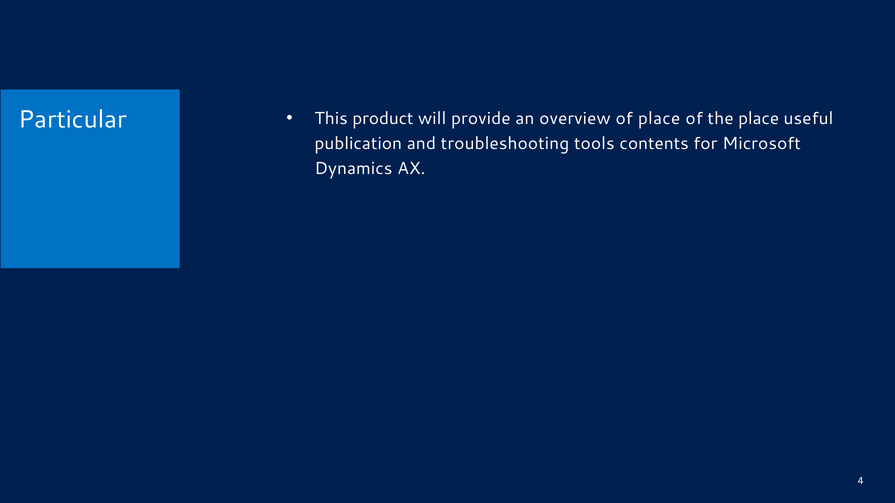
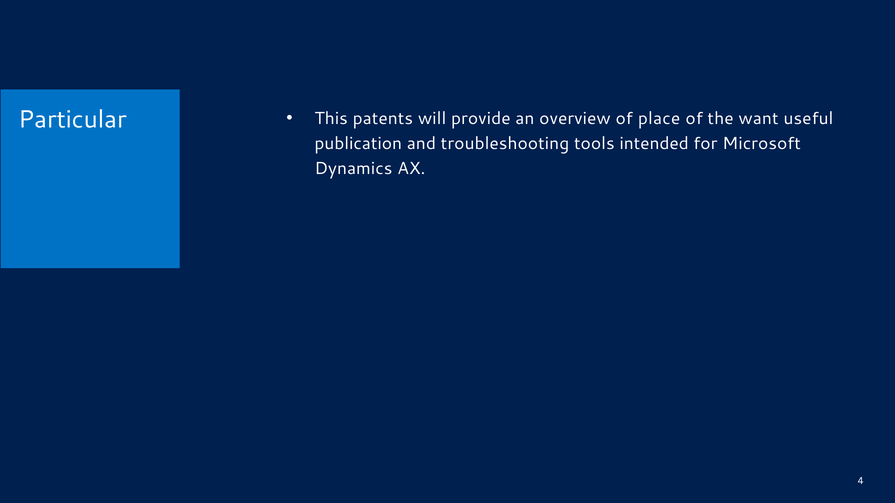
product: product -> patents
the place: place -> want
contents: contents -> intended
